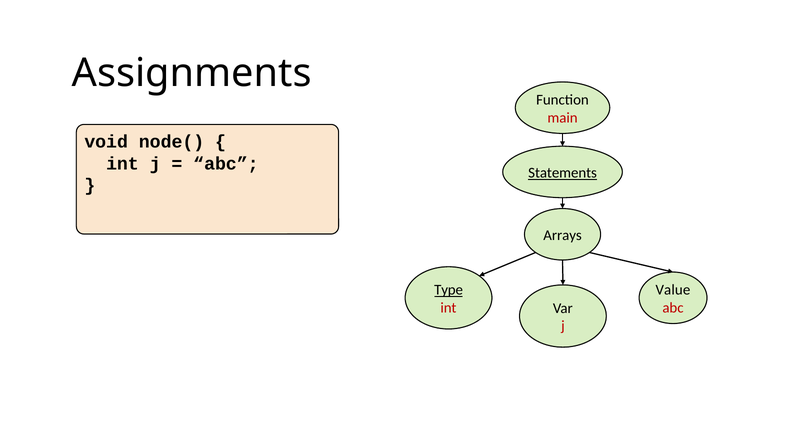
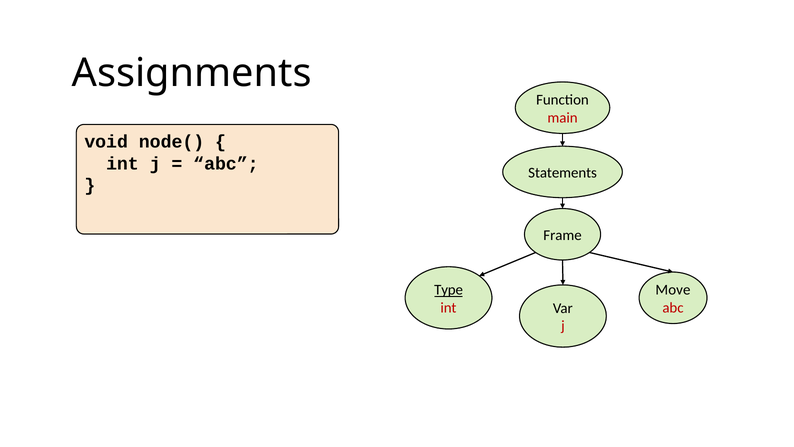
Statements underline: present -> none
Arrays: Arrays -> Frame
Value: Value -> Move
